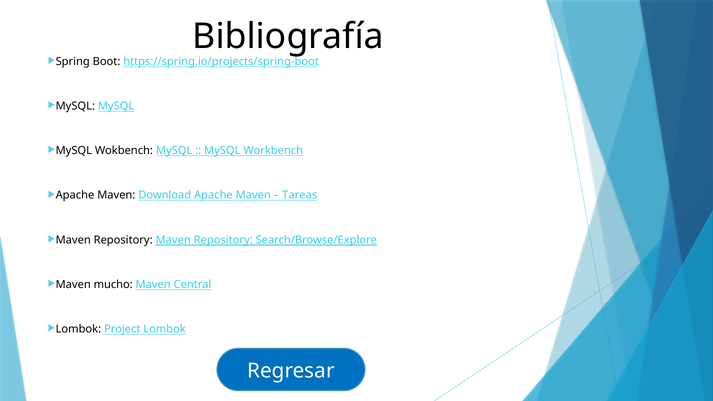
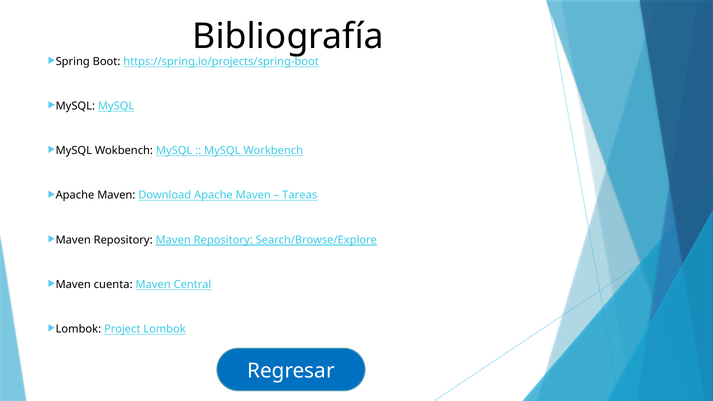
mucho: mucho -> cuenta
